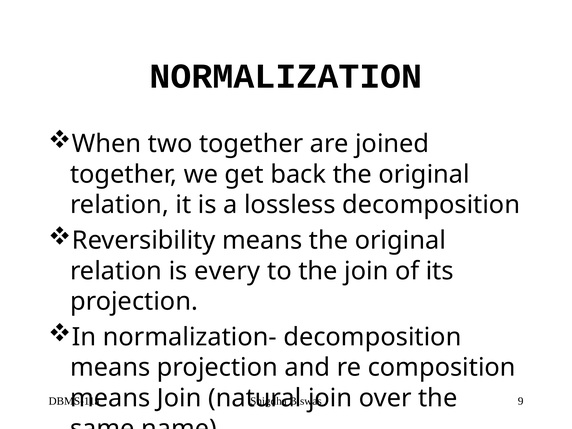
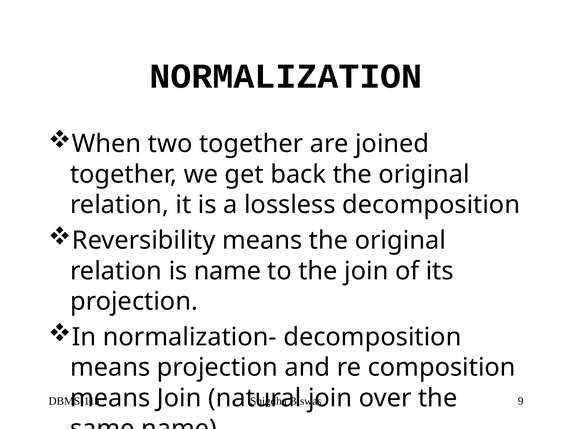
is every: every -> name
